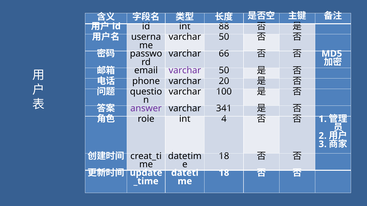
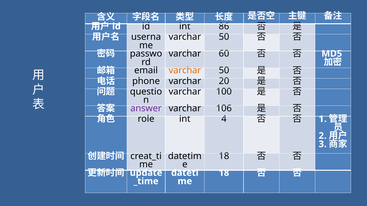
88: 88 -> 86
66: 66 -> 60
varchar at (185, 71) colour: purple -> orange
341: 341 -> 106
